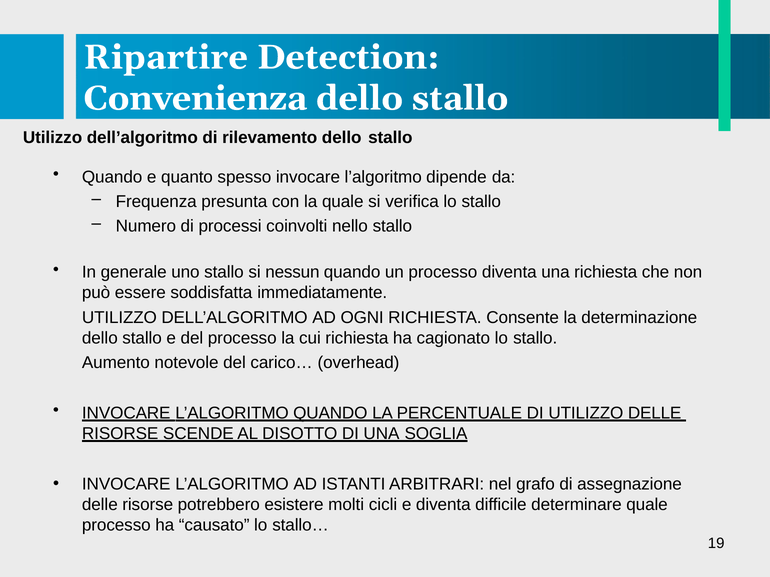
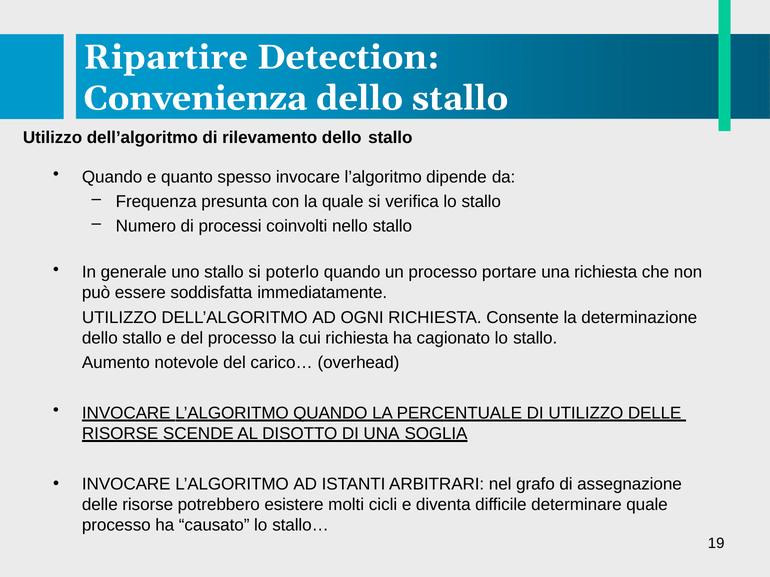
nessun: nessun -> poterlo
processo diventa: diventa -> portare
